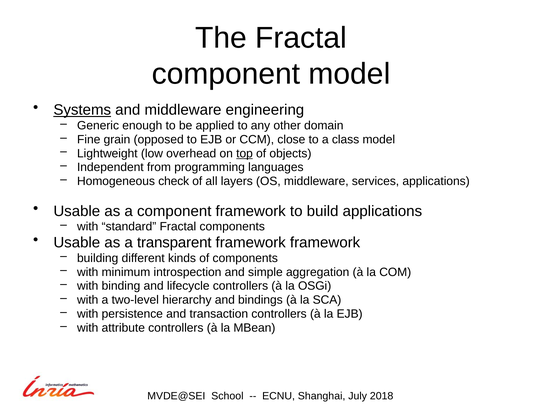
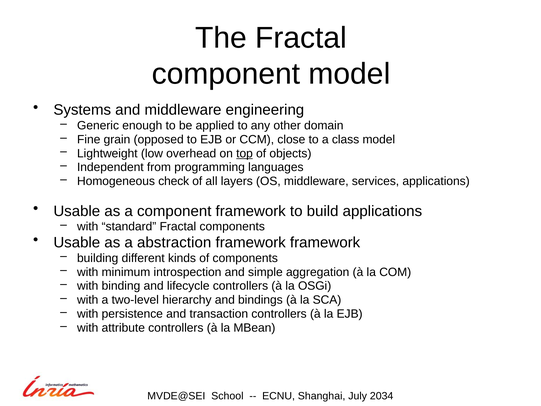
Systems underline: present -> none
transparent: transparent -> abstraction
2018: 2018 -> 2034
